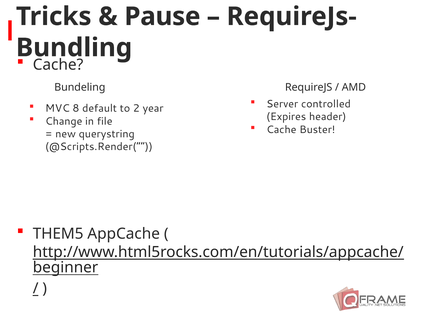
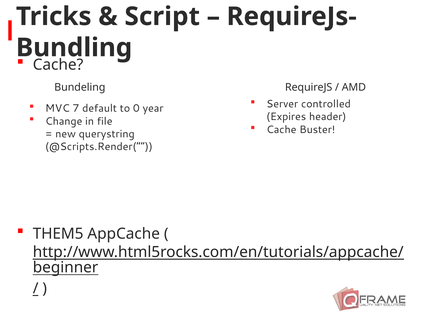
Pause: Pause -> Script
8: 8 -> 7
2: 2 -> 0
